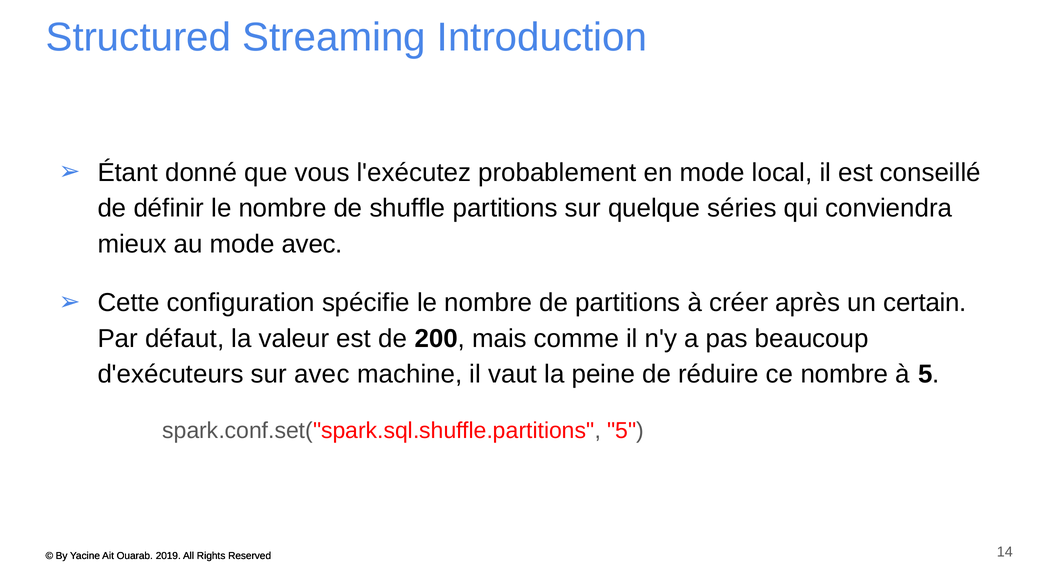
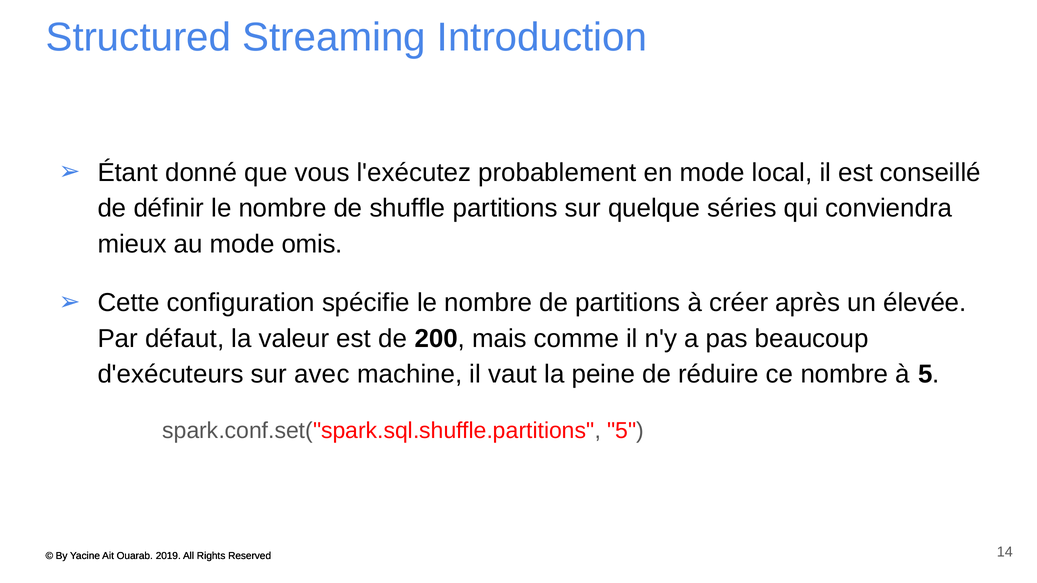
mode avec: avec -> omis
certain: certain -> élevée
